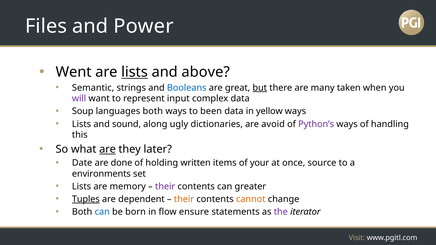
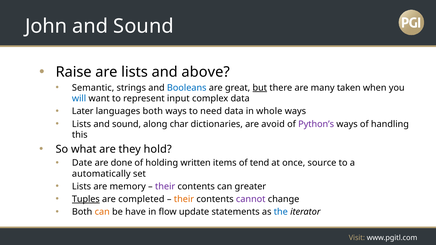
Files: Files -> John
Power at (144, 26): Power -> Sound
Went: Went -> Raise
lists at (135, 72) underline: present -> none
will colour: purple -> blue
Soup: Soup -> Later
been: been -> need
yellow: yellow -> whole
ugly: ugly -> char
are at (108, 149) underline: present -> none
later: later -> hold
your: your -> tend
environments: environments -> automatically
dependent: dependent -> completed
cannot colour: orange -> purple
can at (102, 212) colour: blue -> orange
born: born -> have
ensure: ensure -> update
the colour: purple -> blue
